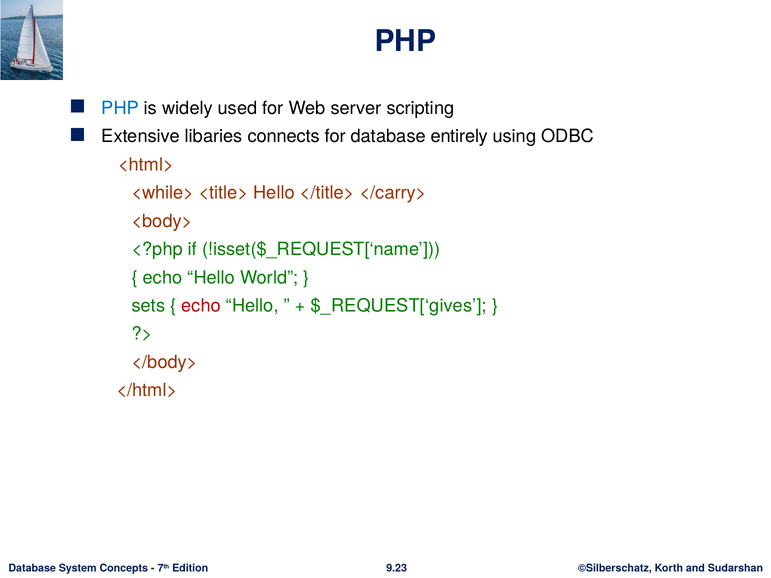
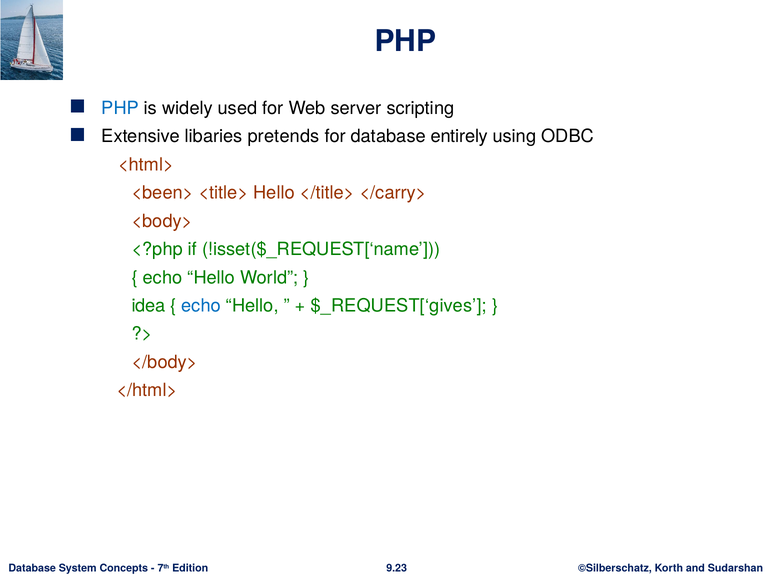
connects: connects -> pretends
<while>: <while> -> <been>
sets: sets -> idea
echo at (201, 306) colour: red -> blue
